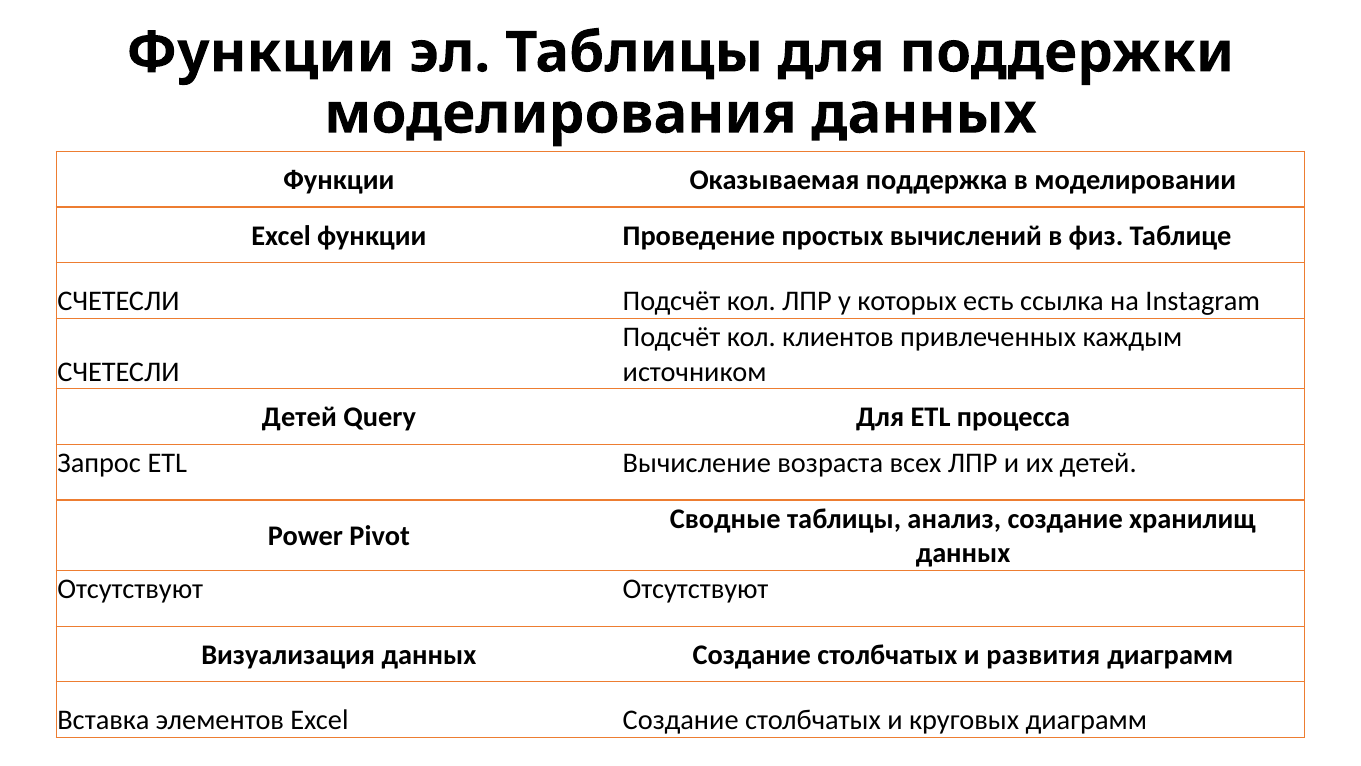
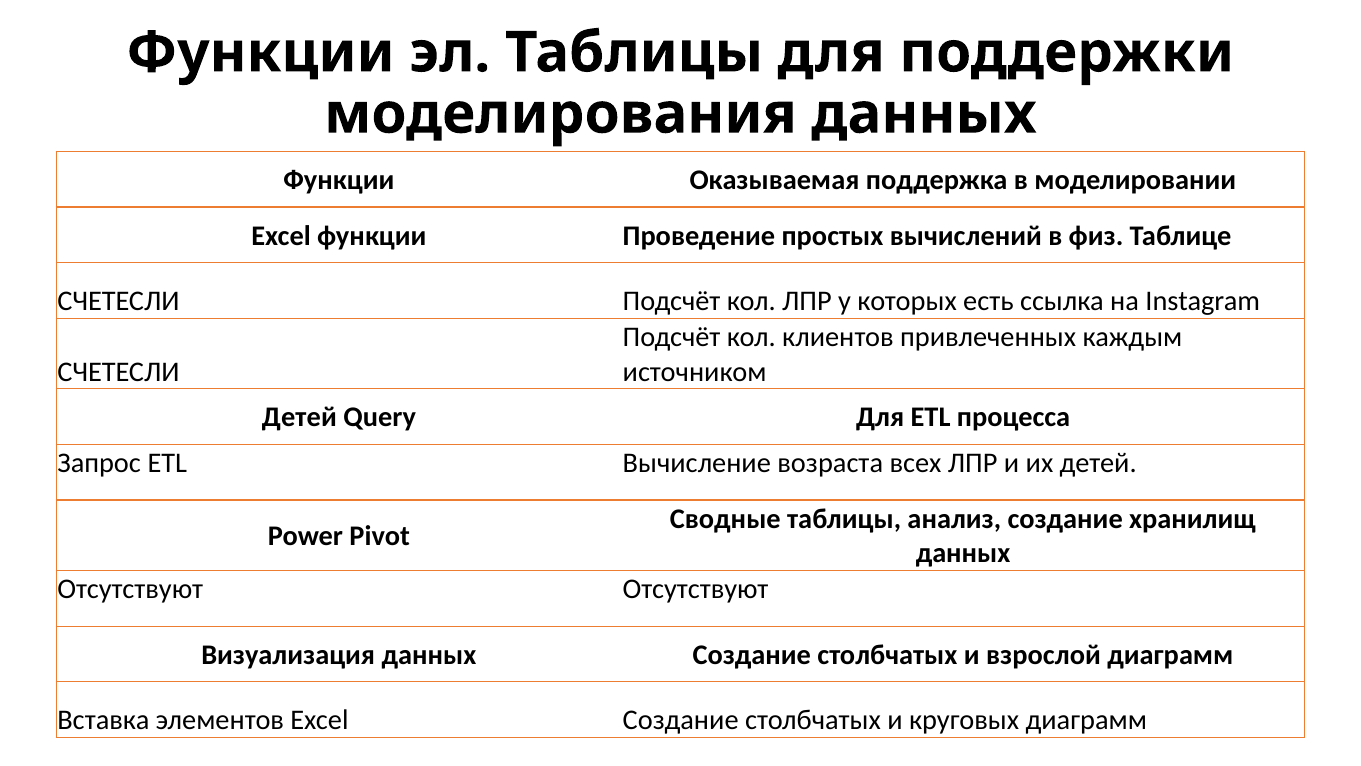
развития: развития -> взрослой
